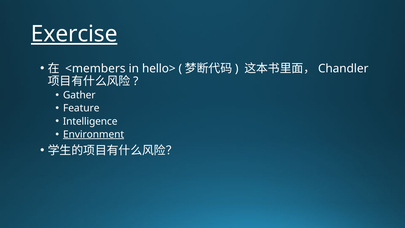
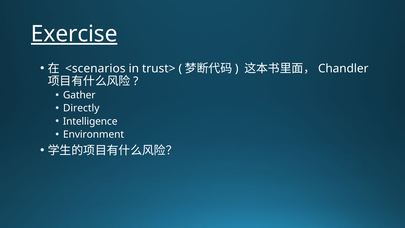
<members: <members -> <scenarios
hello>: hello> -> trust>
Feature: Feature -> Directly
Environment underline: present -> none
